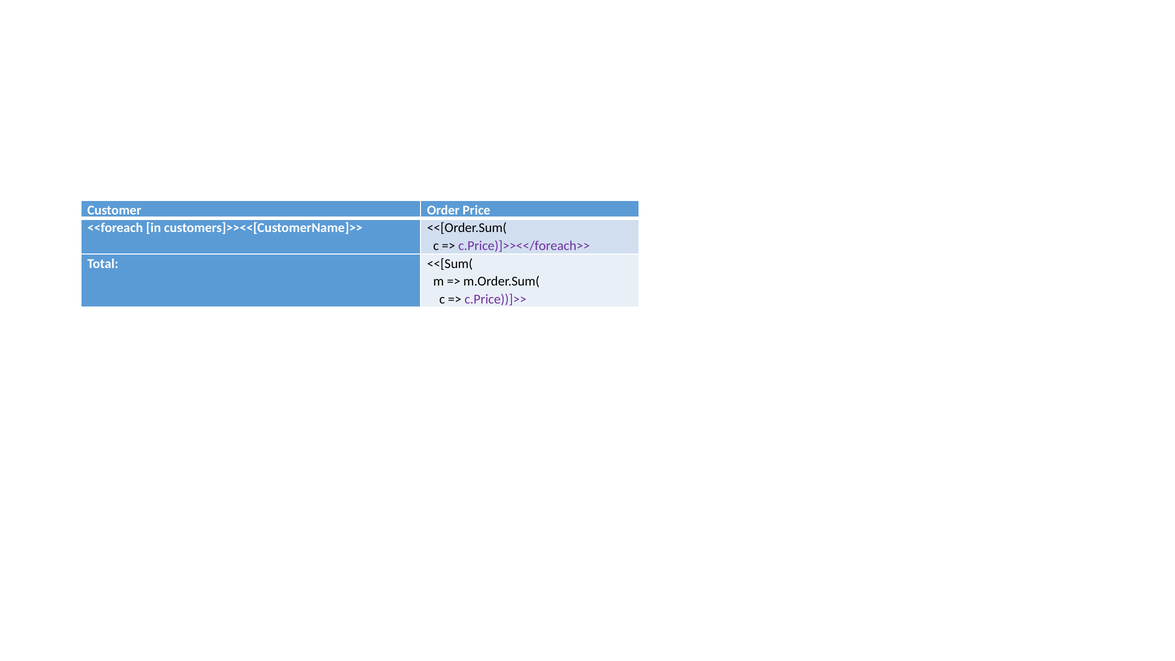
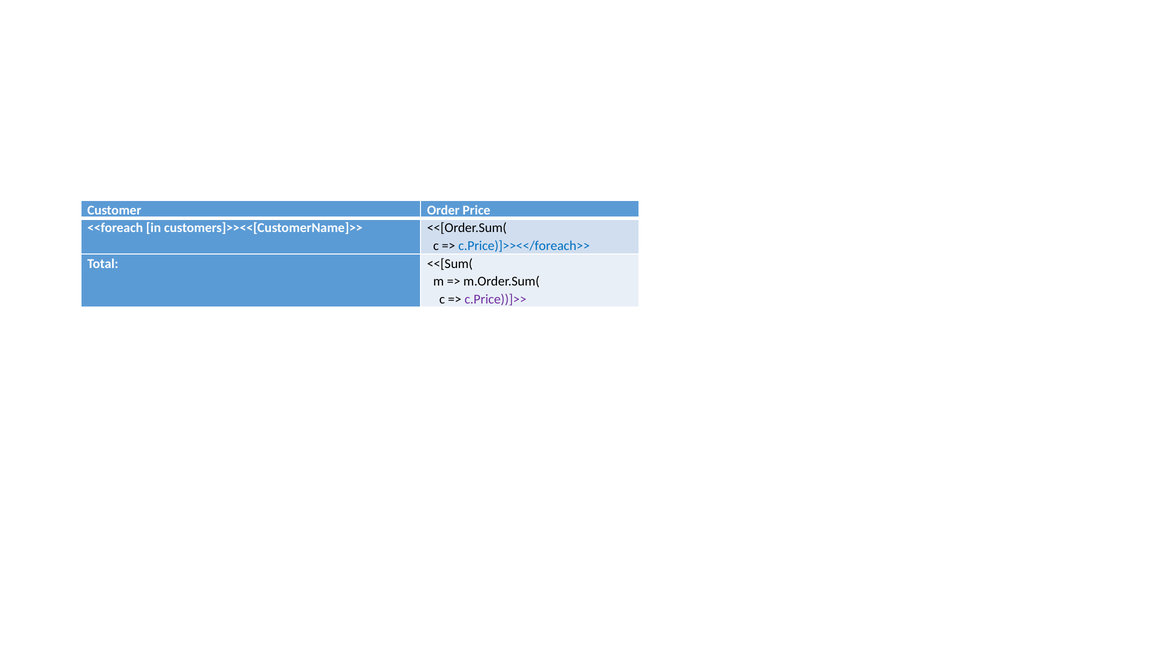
c.Price)]>><</foreach>> colour: purple -> blue
